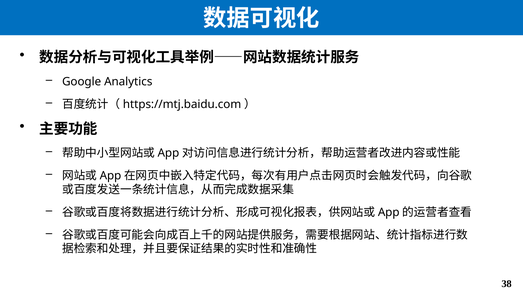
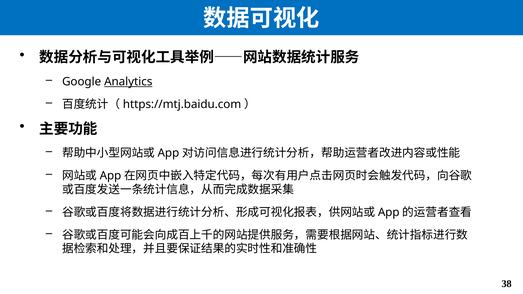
Analytics underline: none -> present
